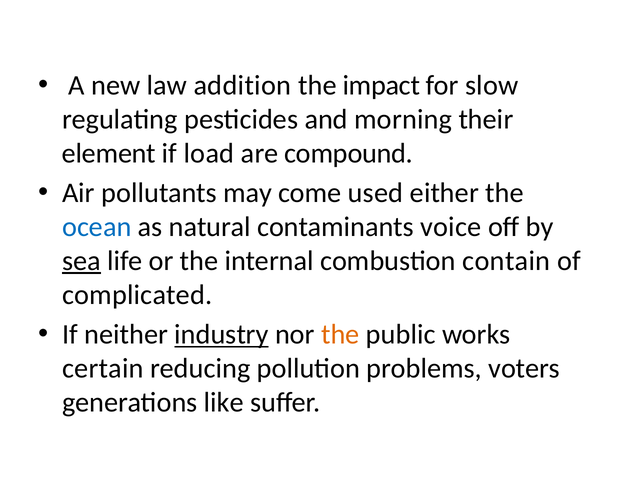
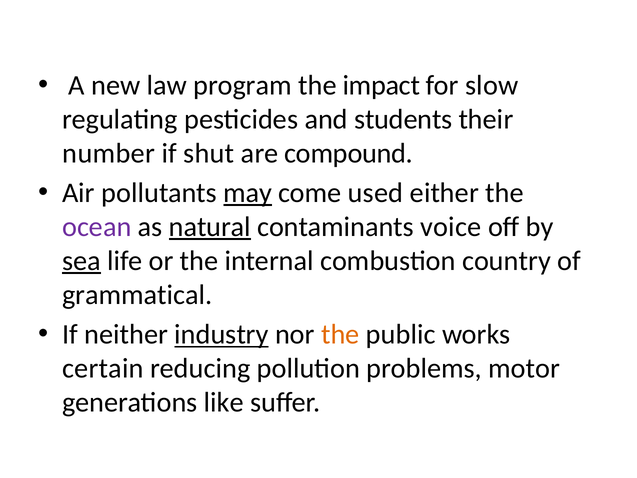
addition: addition -> program
morning: morning -> students
element: element -> number
load: load -> shut
may underline: none -> present
ocean colour: blue -> purple
natural underline: none -> present
contain: contain -> country
complicated: complicated -> grammatical
voters: voters -> motor
